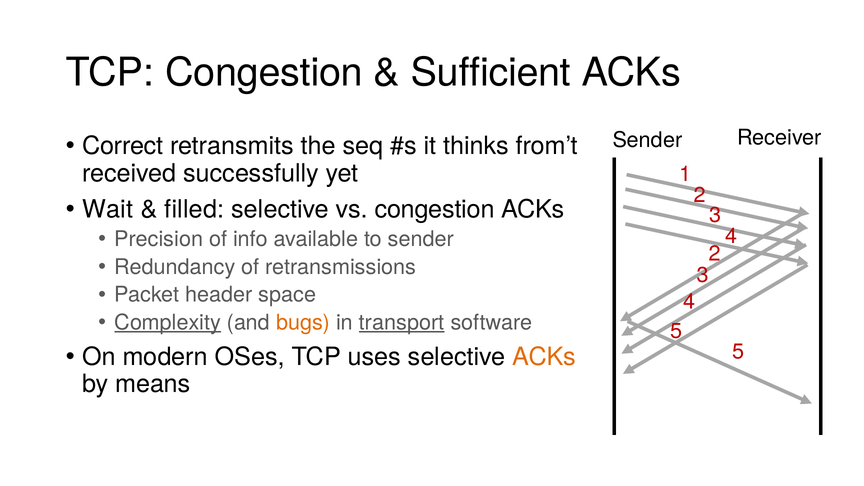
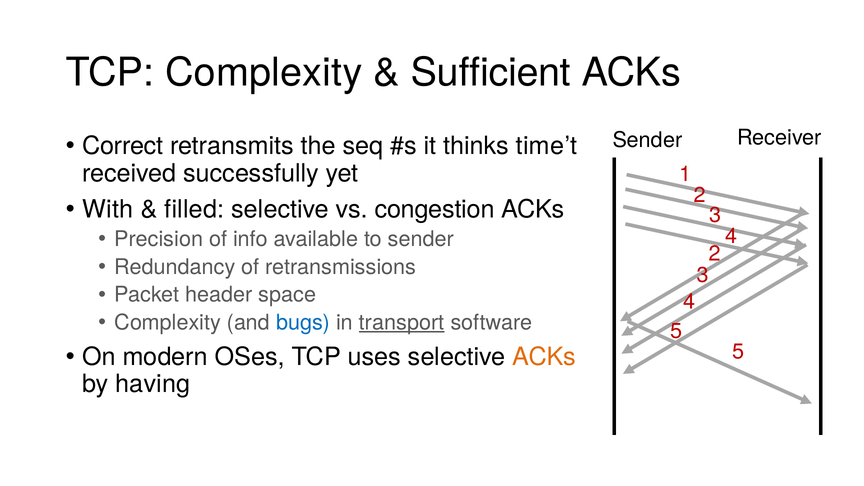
TCP Congestion: Congestion -> Complexity
from’t: from’t -> time’t
Wait: Wait -> With
Complexity at (168, 323) underline: present -> none
bugs colour: orange -> blue
means: means -> having
